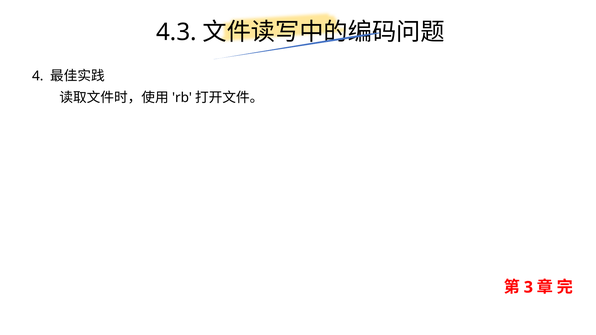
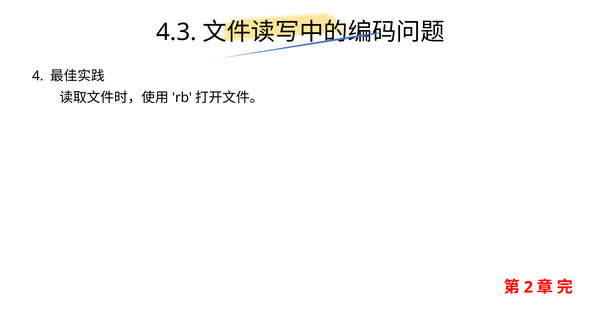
3: 3 -> 2
